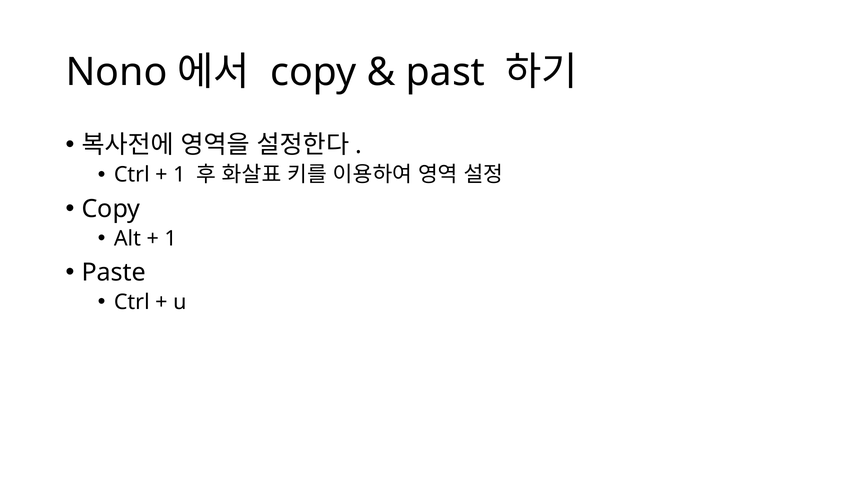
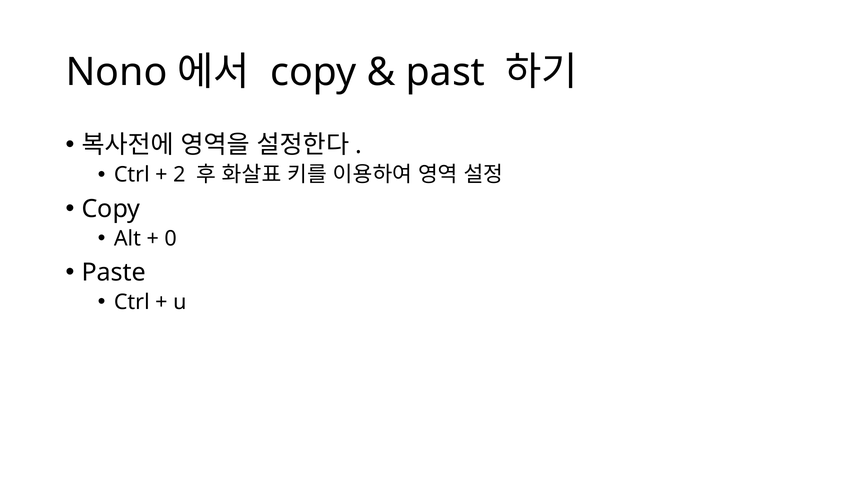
1 at (179, 175): 1 -> 2
1 at (171, 239): 1 -> 0
